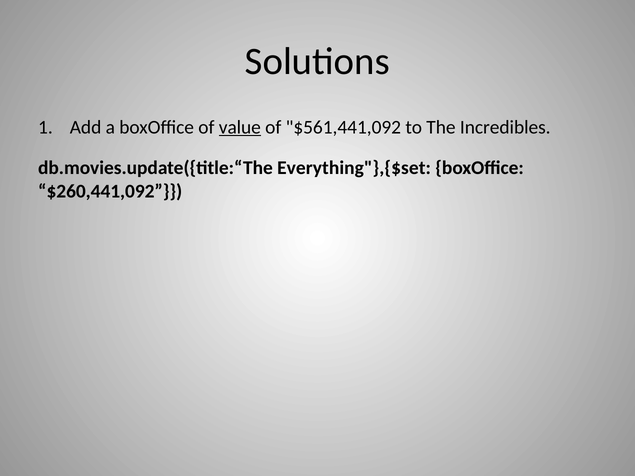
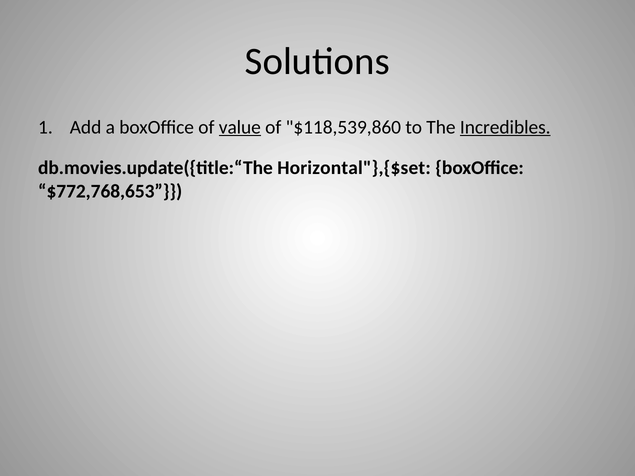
$561,441,092: $561,441,092 -> $118,539,860
Incredibles underline: none -> present
Everything"},{$set: Everything"},{$set -> Horizontal"},{$set
$260,441,092: $260,441,092 -> $772,768,653
